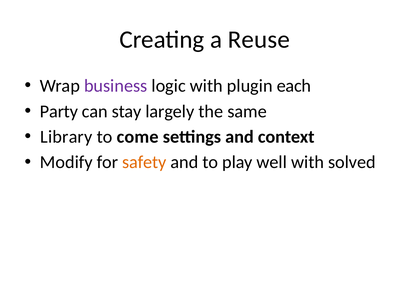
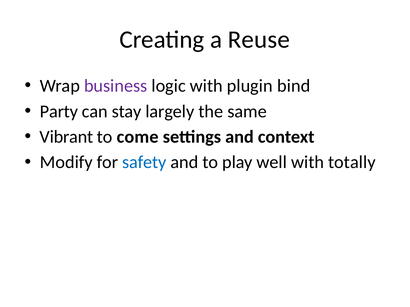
each: each -> bind
Library: Library -> Vibrant
safety colour: orange -> blue
solved: solved -> totally
